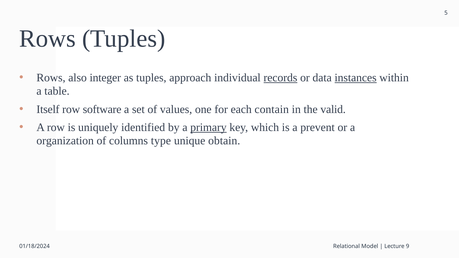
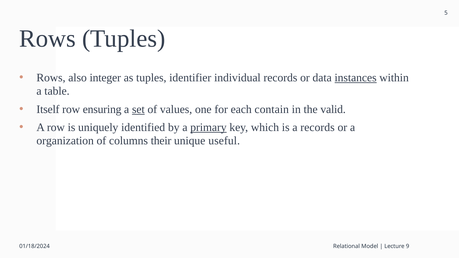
approach: approach -> identifier
records at (280, 78) underline: present -> none
software: software -> ensuring
set underline: none -> present
a prevent: prevent -> records
type: type -> their
obtain: obtain -> useful
